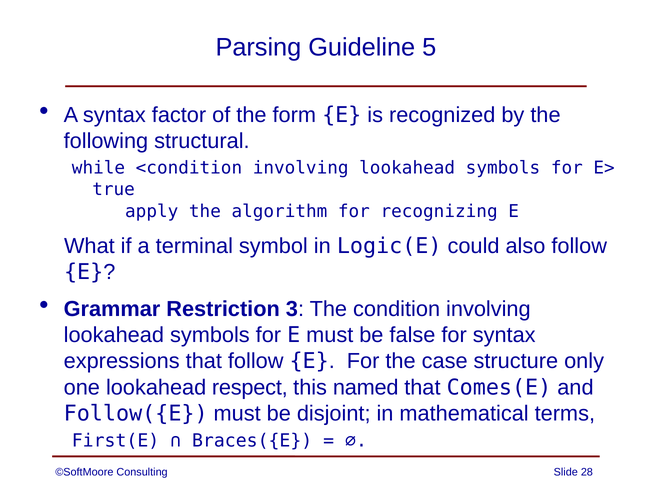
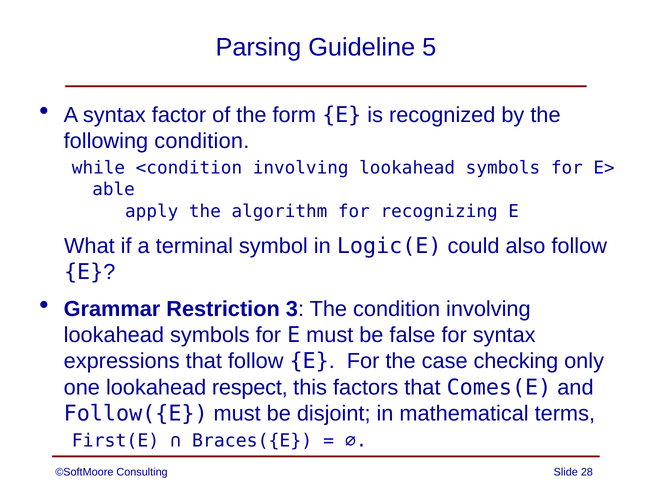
following structural: structural -> condition
true: true -> able
structure: structure -> checking
named: named -> factors
